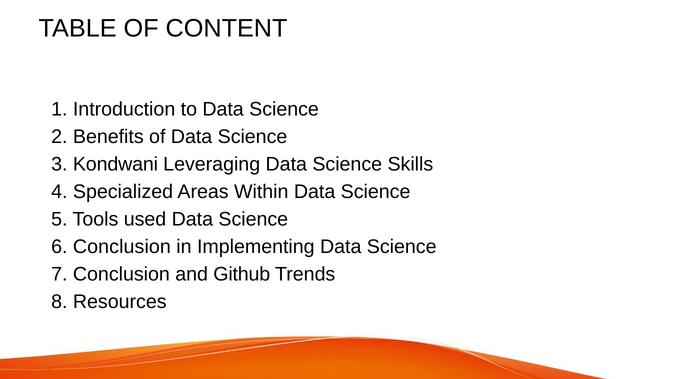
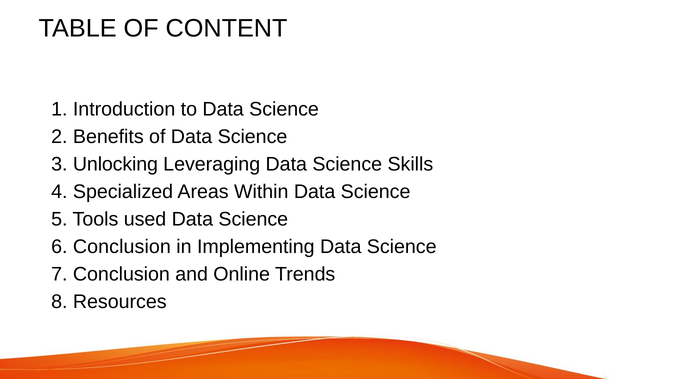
Kondwani: Kondwani -> Unlocking
Github: Github -> Online
